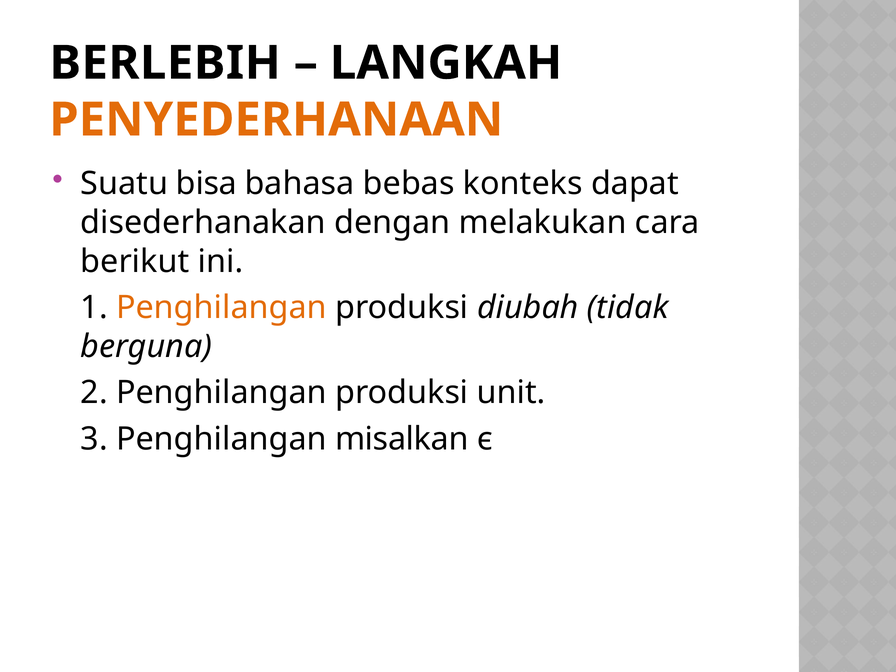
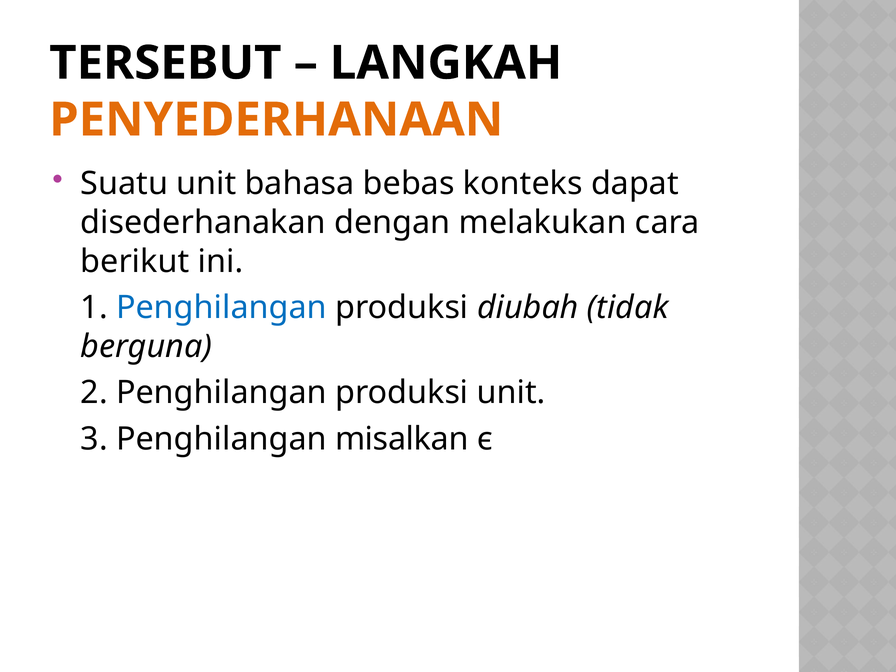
BERLEBIH: BERLEBIH -> TERSEBUT
Suatu bisa: bisa -> unit
Penghilangan at (221, 308) colour: orange -> blue
